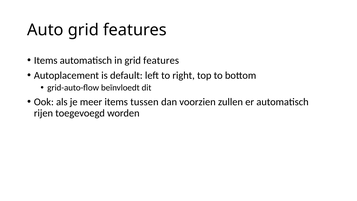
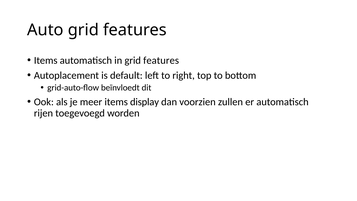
tussen: tussen -> display
